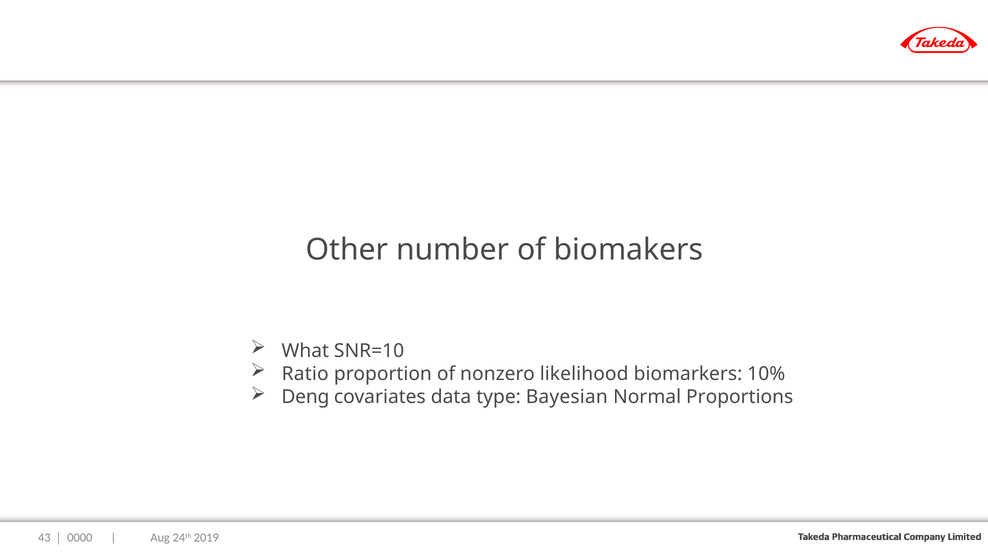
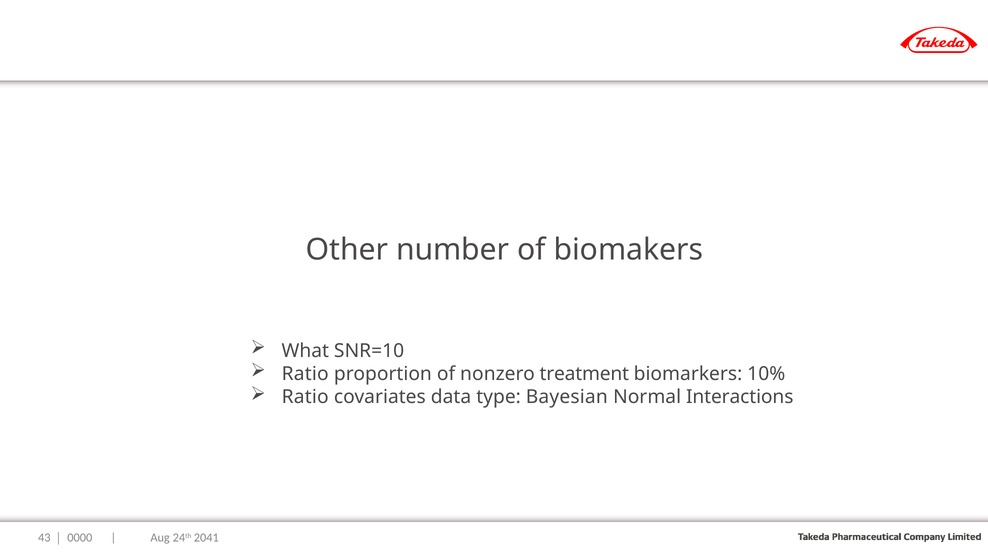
likelihood: likelihood -> treatment
Deng at (305, 397): Deng -> Ratio
Proportions: Proportions -> Interactions
2019: 2019 -> 2041
